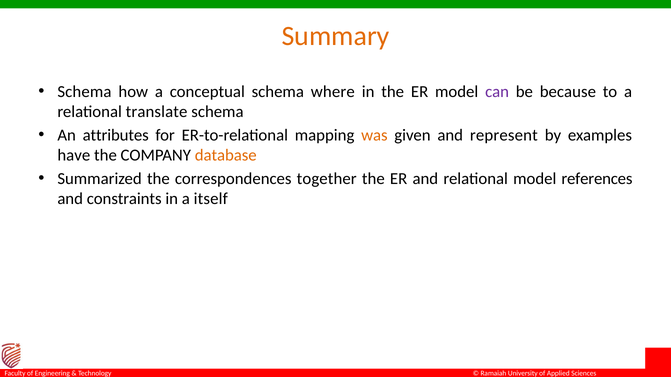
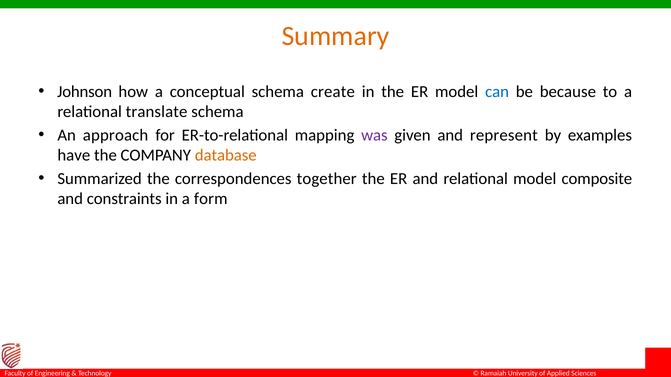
Schema at (84, 92): Schema -> Johnson
where: where -> create
can colour: purple -> blue
attributes: attributes -> approach
was colour: orange -> purple
references: references -> composite
itself: itself -> form
